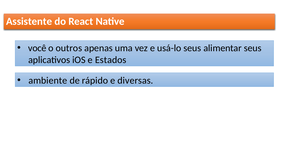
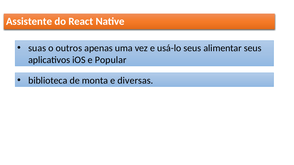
você: você -> suas
Estados: Estados -> Popular
ambiente: ambiente -> biblioteca
rápido: rápido -> monta
